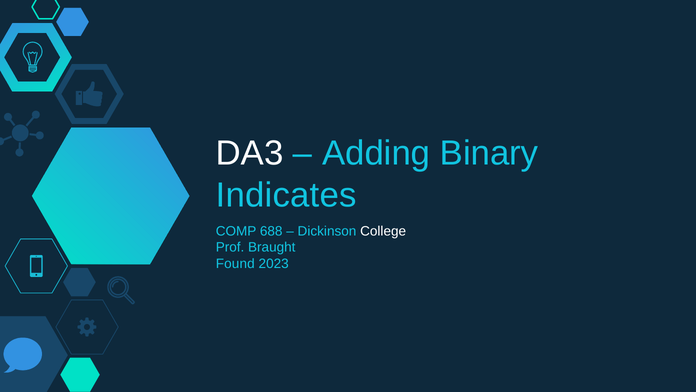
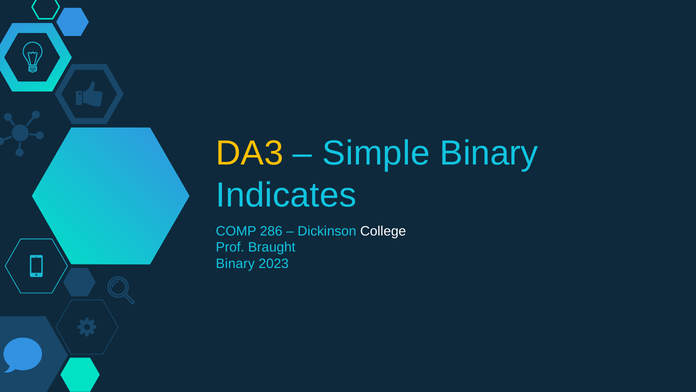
DA3 colour: white -> yellow
Adding: Adding -> Simple
688: 688 -> 286
Found at (235, 263): Found -> Binary
